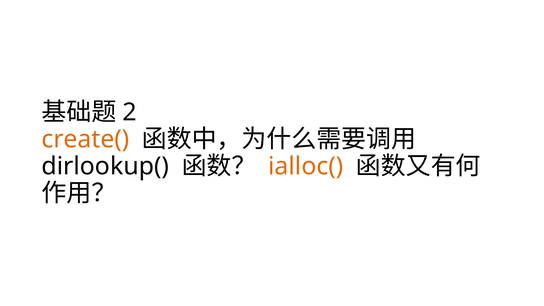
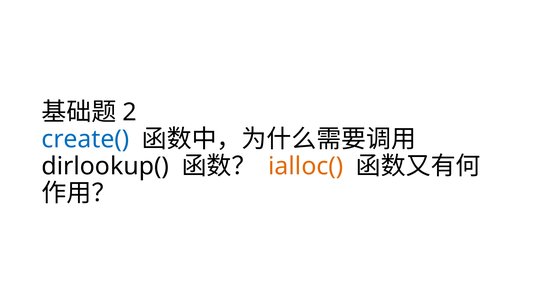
create( colour: orange -> blue
